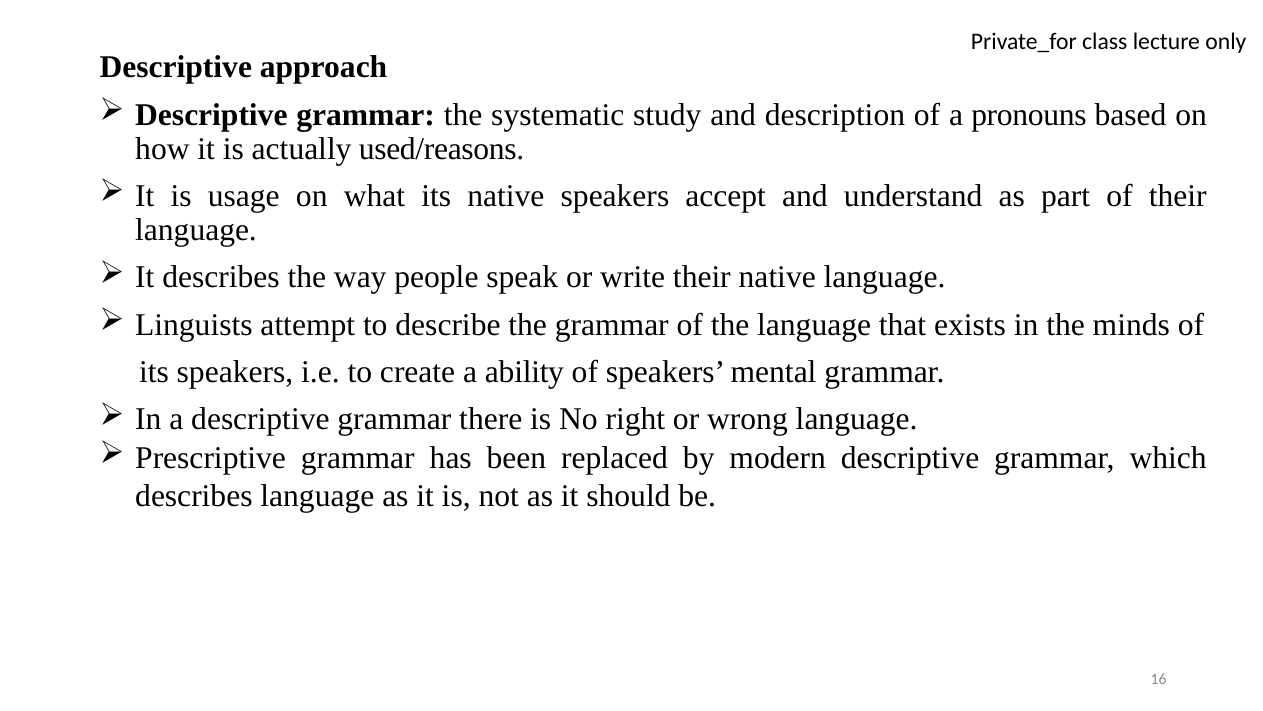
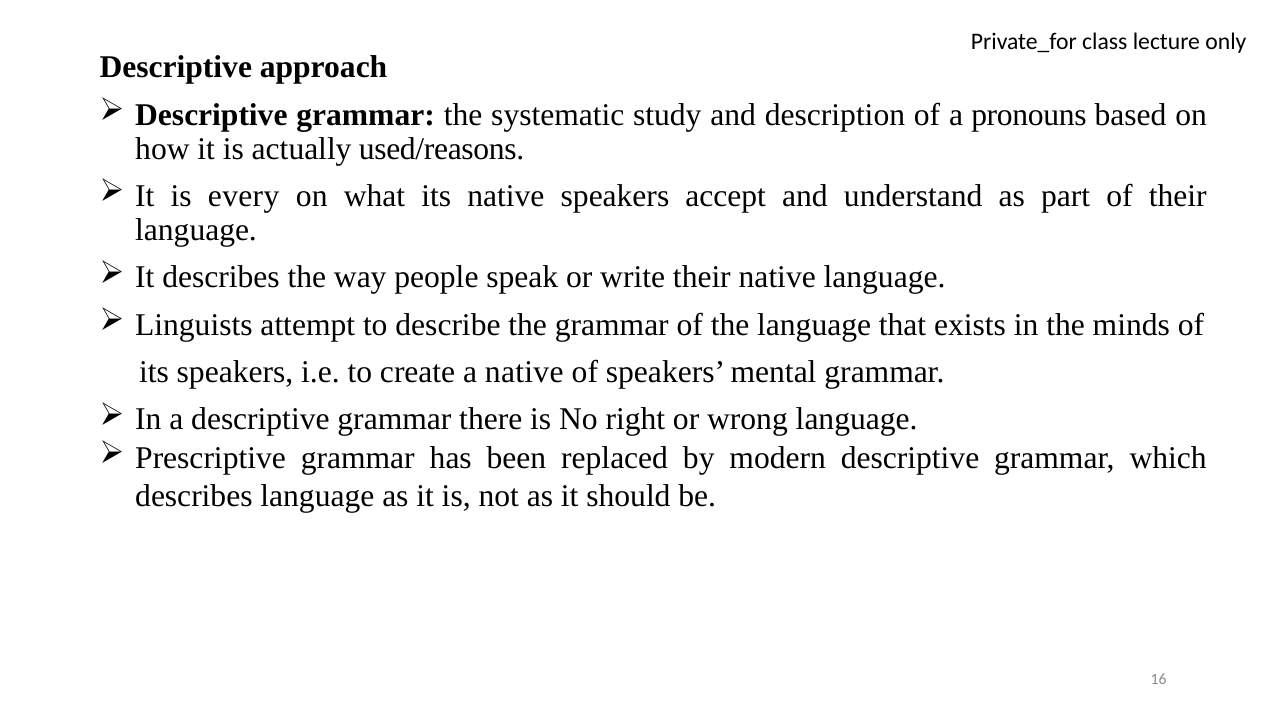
usage: usage -> every
a ability: ability -> native
